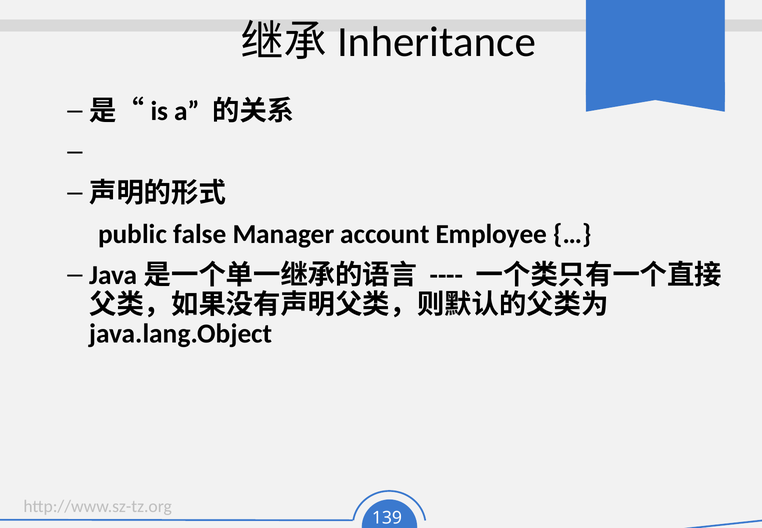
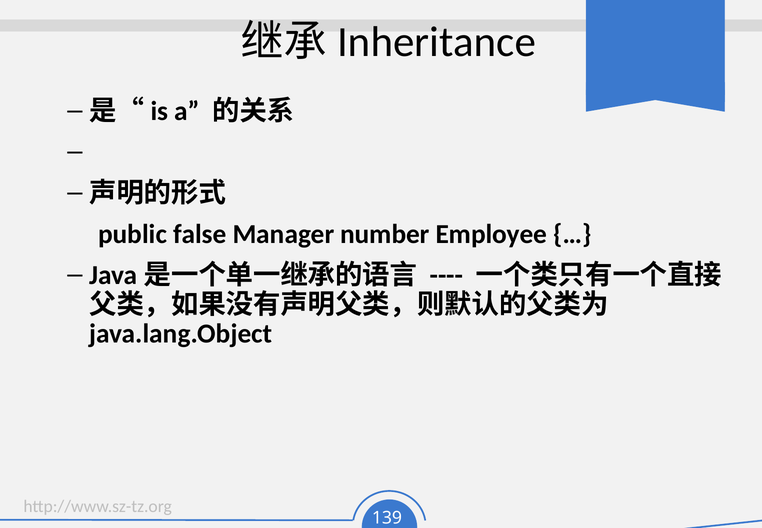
account: account -> number
